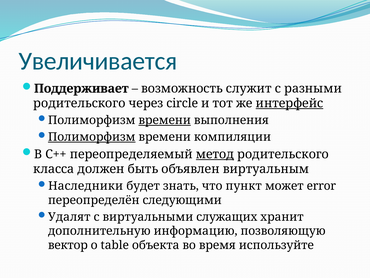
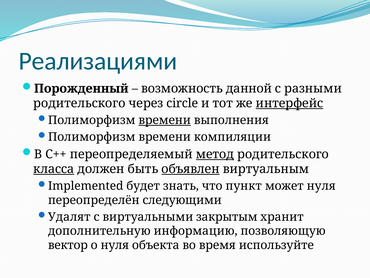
Увеличивается: Увеличивается -> Реализациями
Поддерживает: Поддерживает -> Порожденный
служит: служит -> данной
Полиморфизм at (92, 137) underline: present -> none
класса underline: none -> present
объявлен underline: none -> present
Наследники: Наследники -> Implemented
может error: error -> нуля
служащих: служащих -> закрытым
о table: table -> нуля
